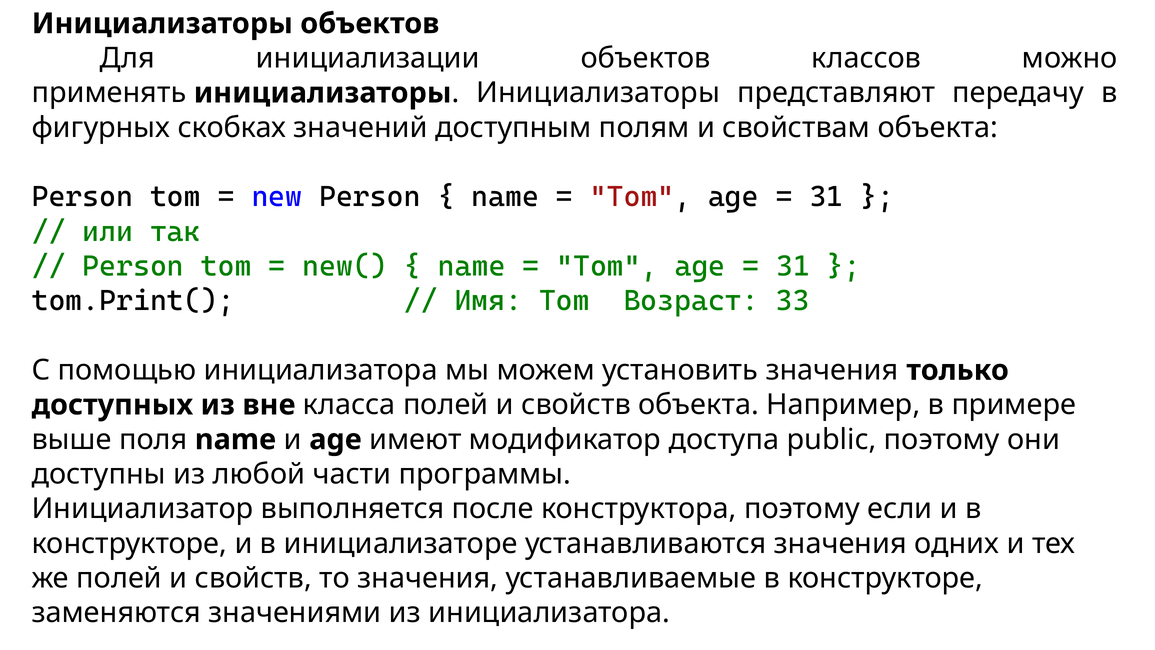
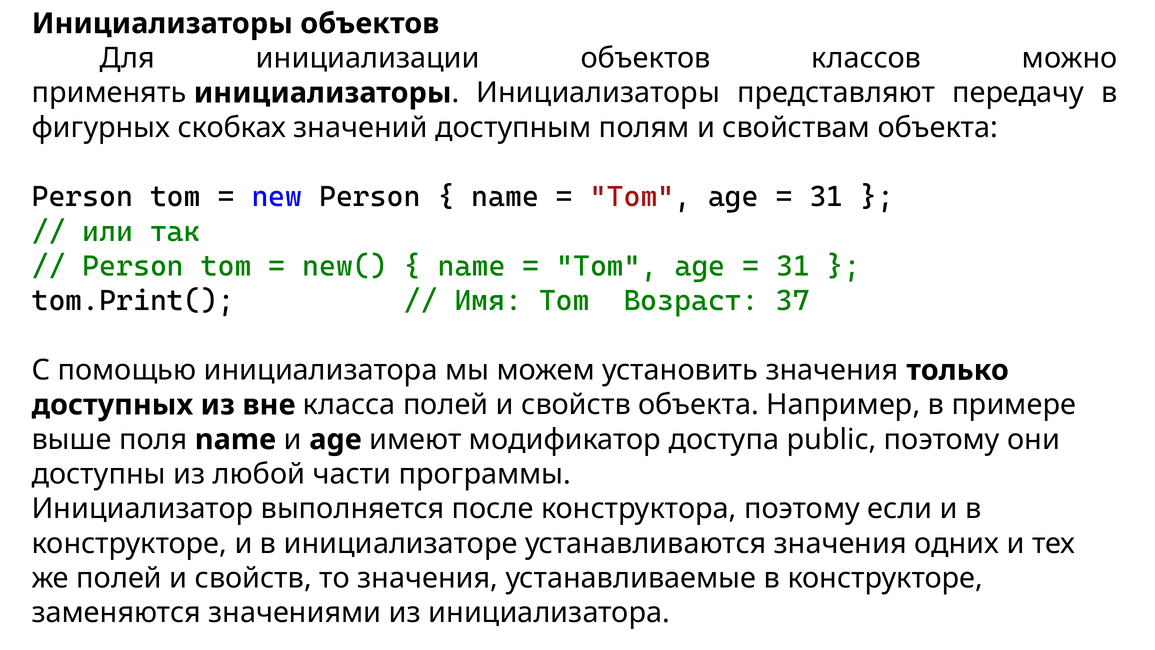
33: 33 -> 37
